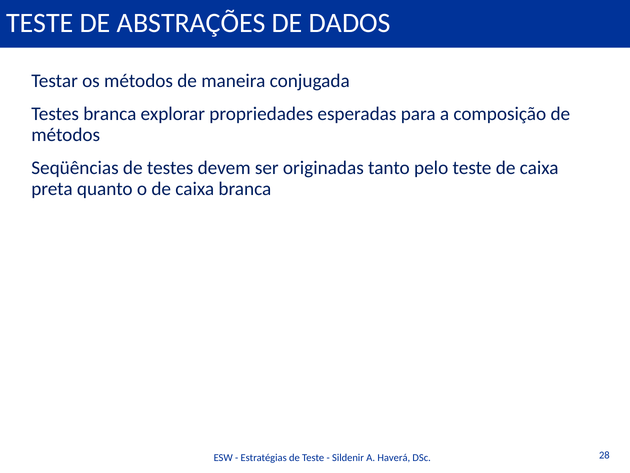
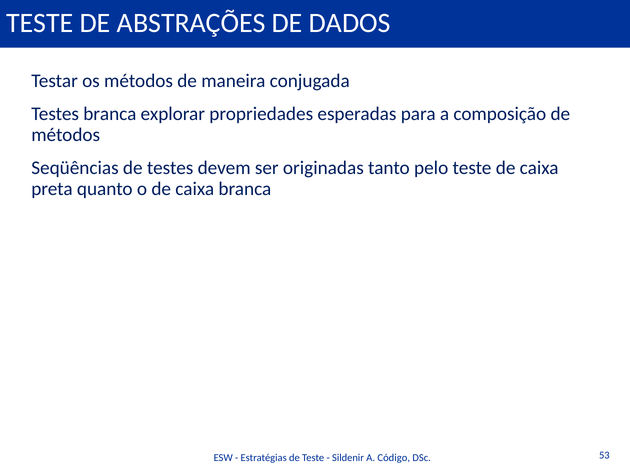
Haverá: Haverá -> Código
28: 28 -> 53
